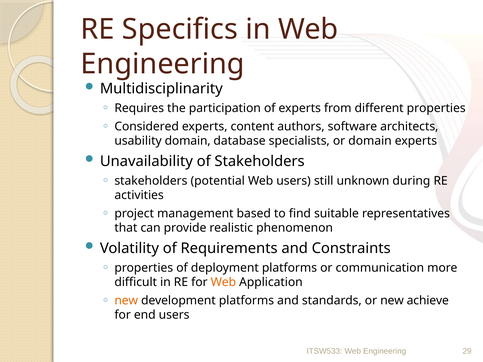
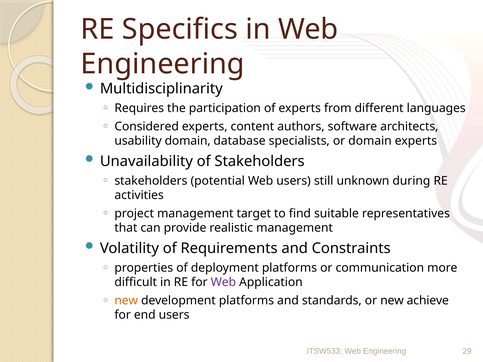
different properties: properties -> languages
based: based -> target
realistic phenomenon: phenomenon -> management
Web at (223, 283) colour: orange -> purple
